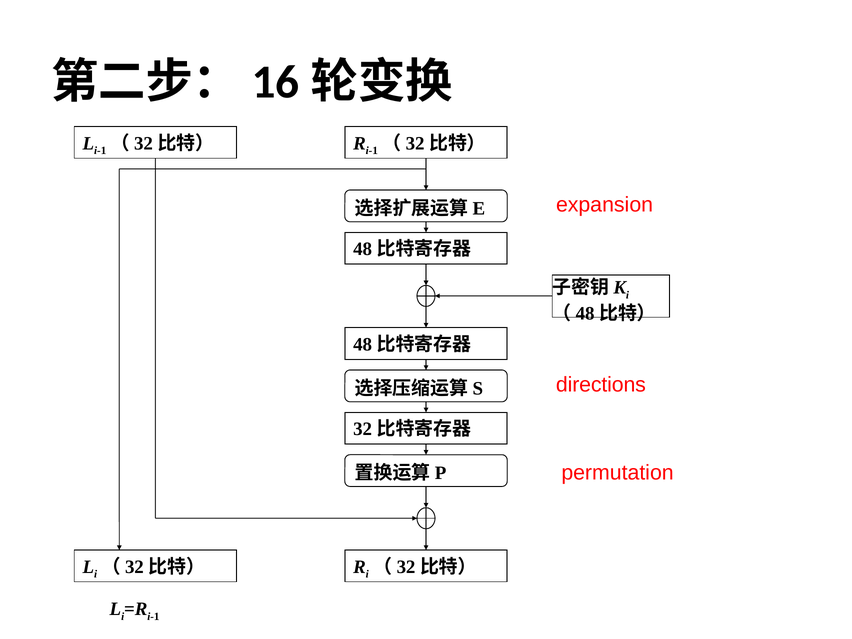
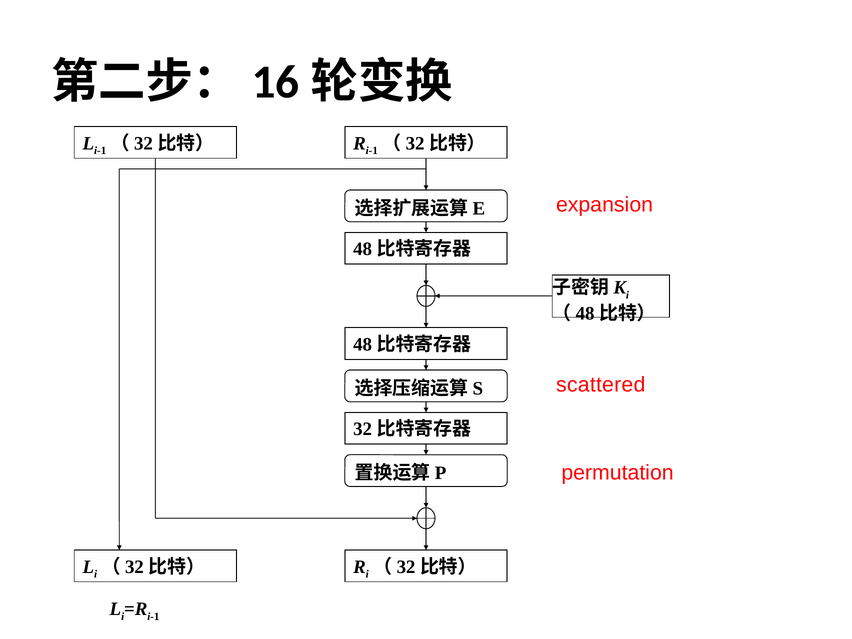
directions: directions -> scattered
